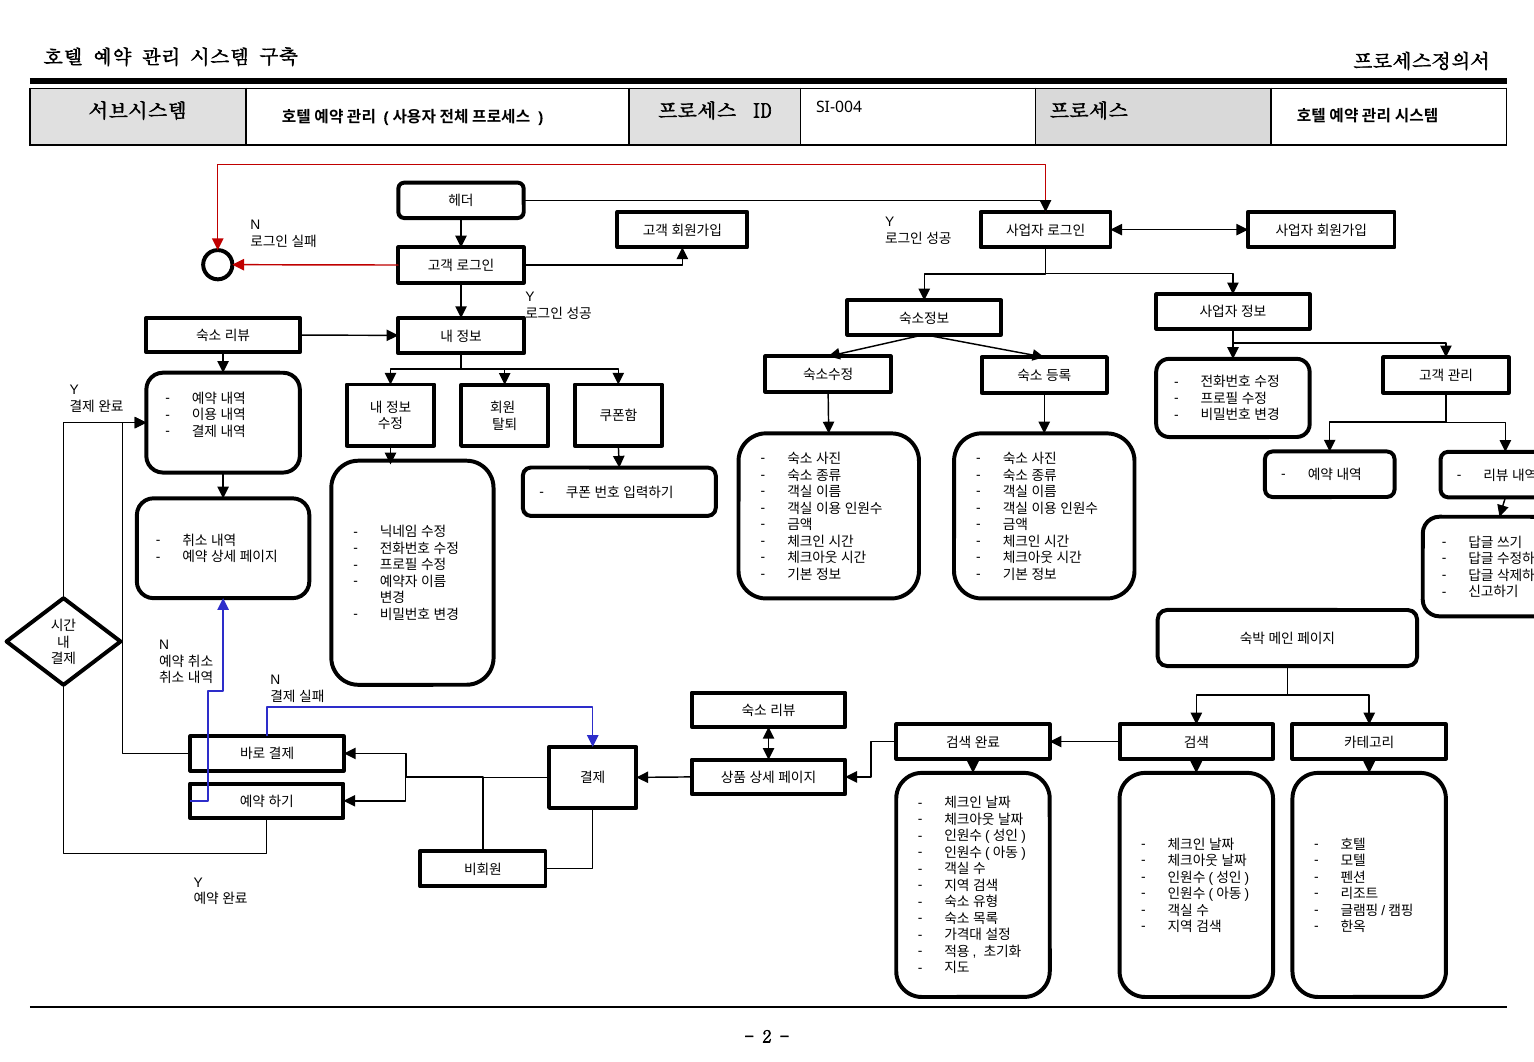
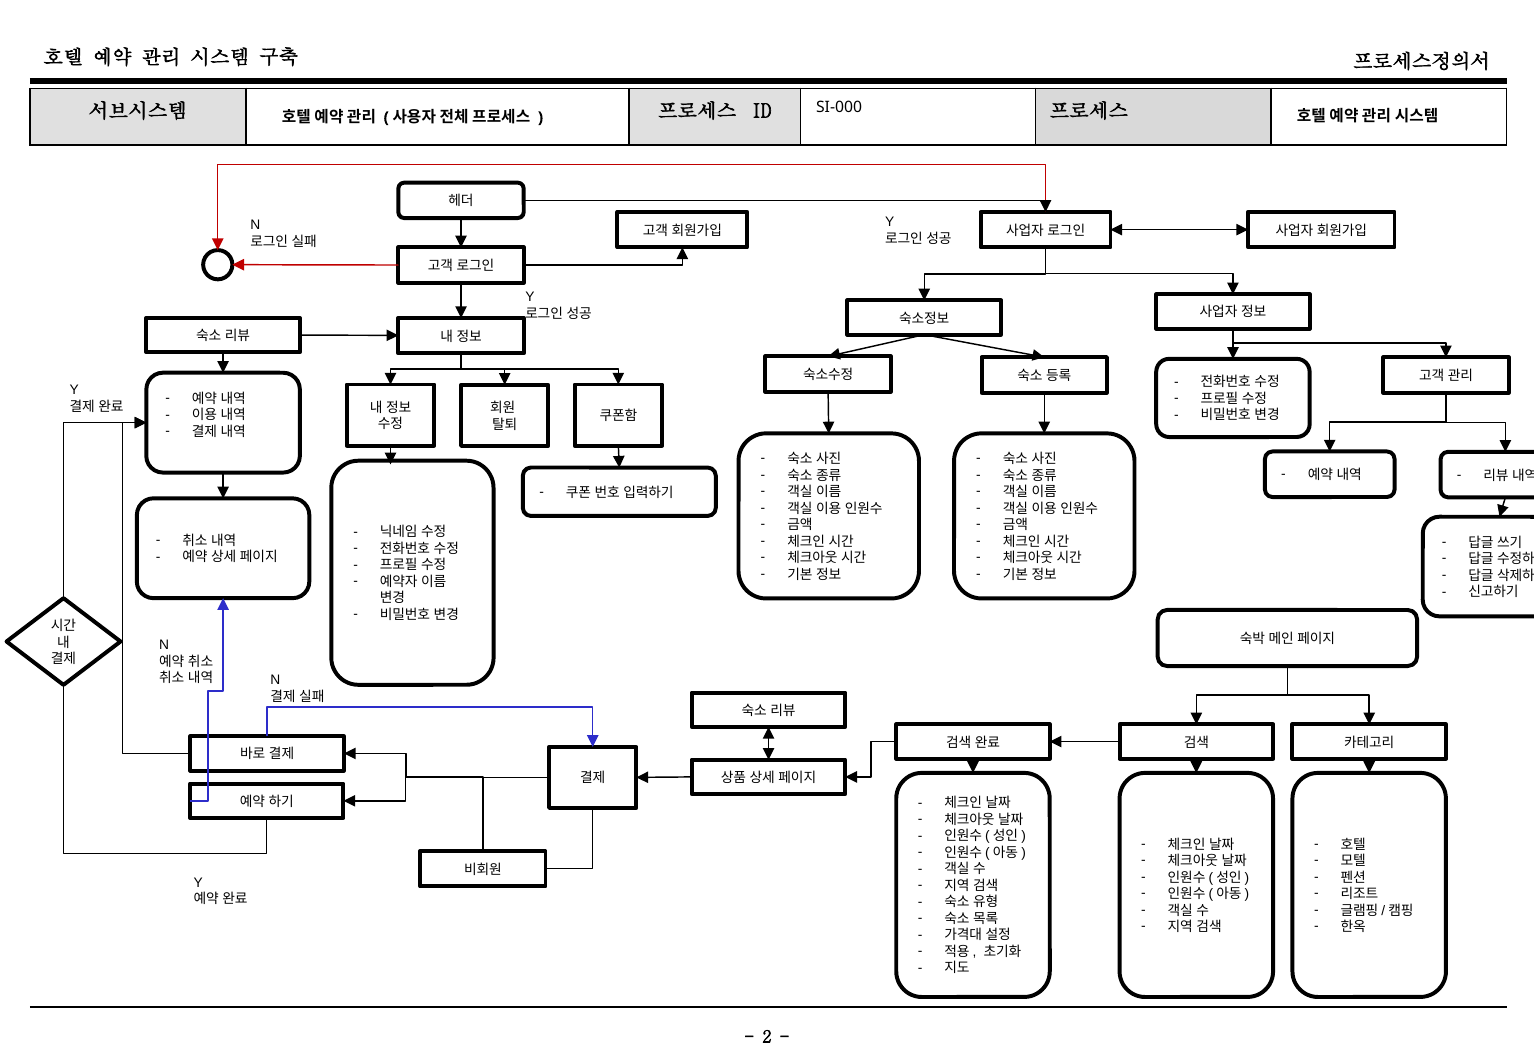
SI-004: SI-004 -> SI-000
